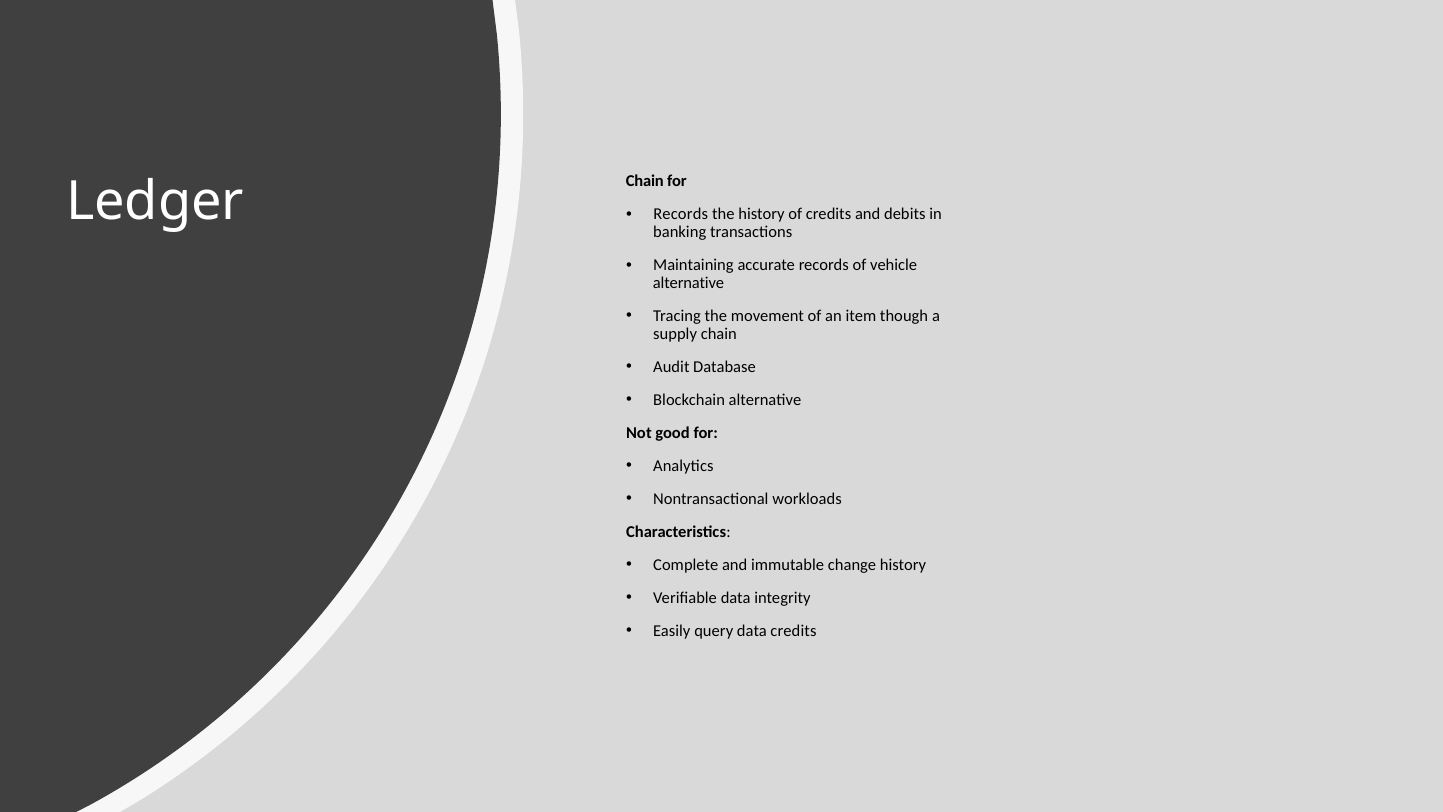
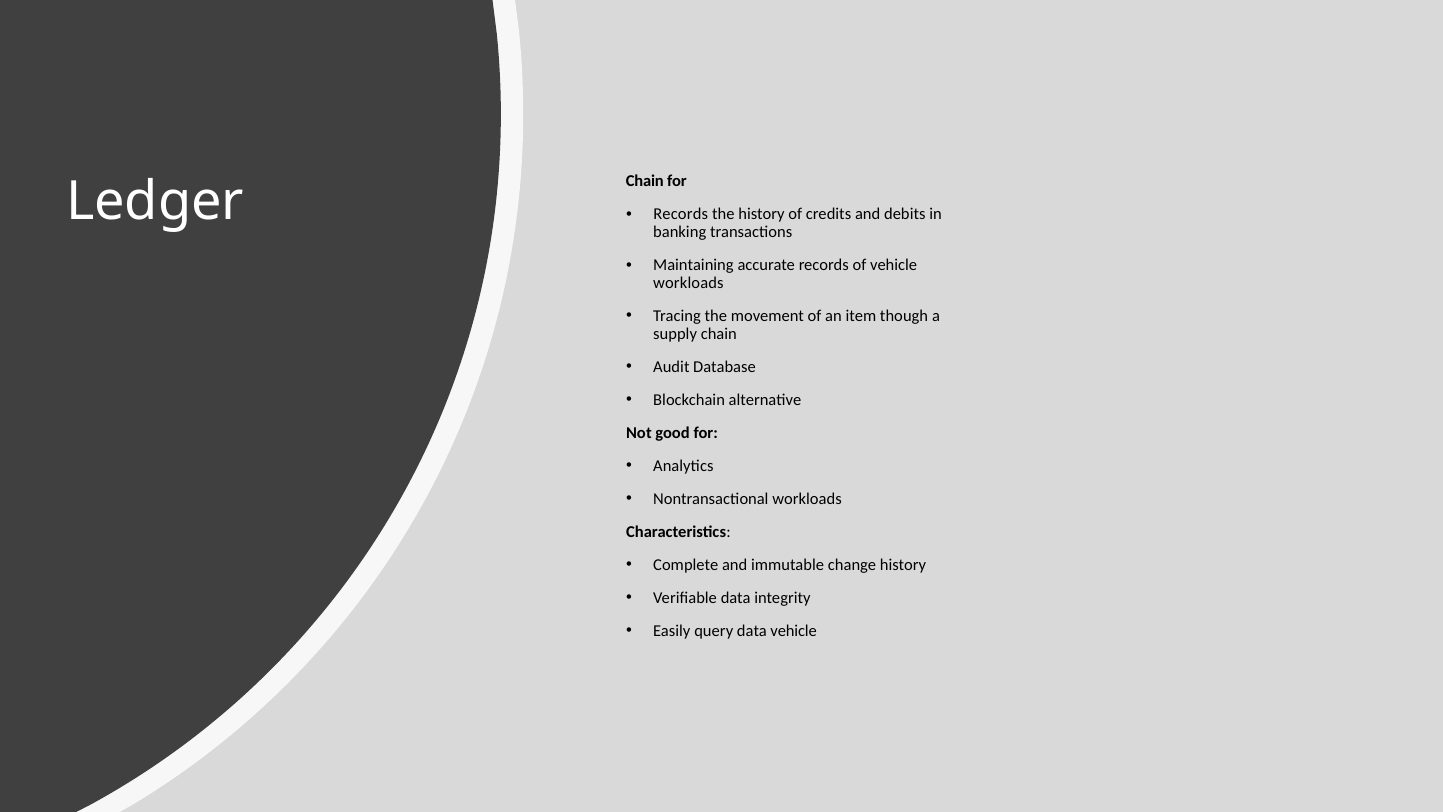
alternative at (689, 283): alternative -> workloads
data credits: credits -> vehicle
